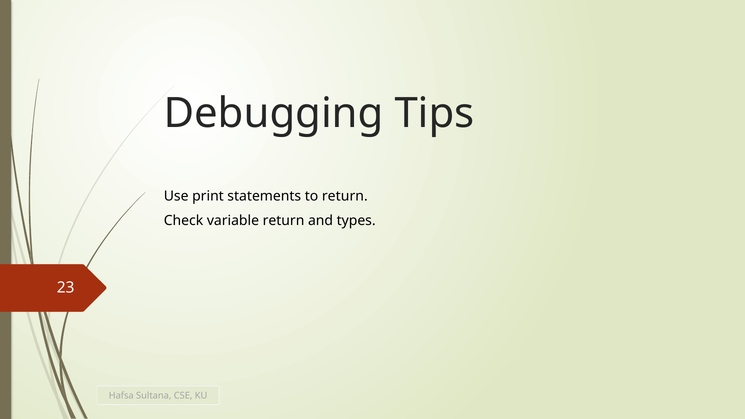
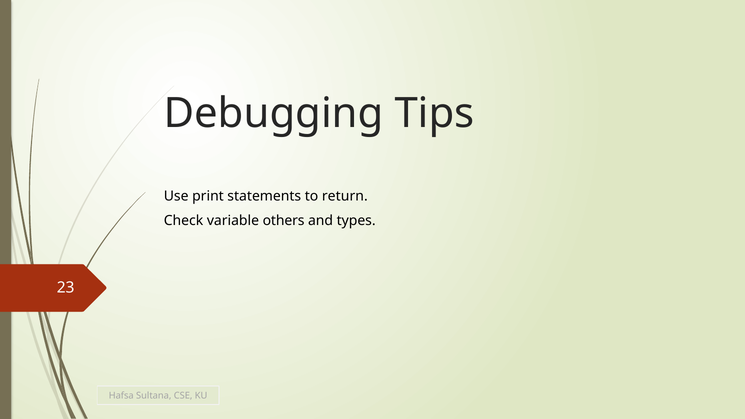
variable return: return -> others
